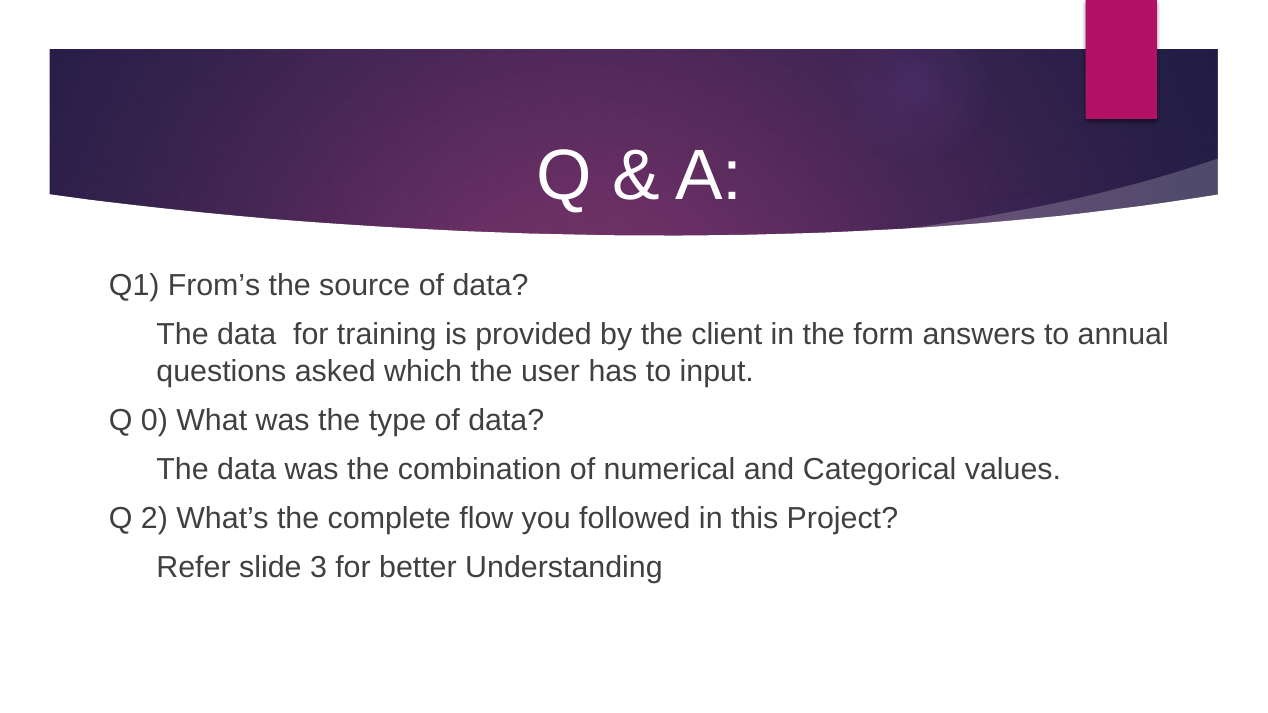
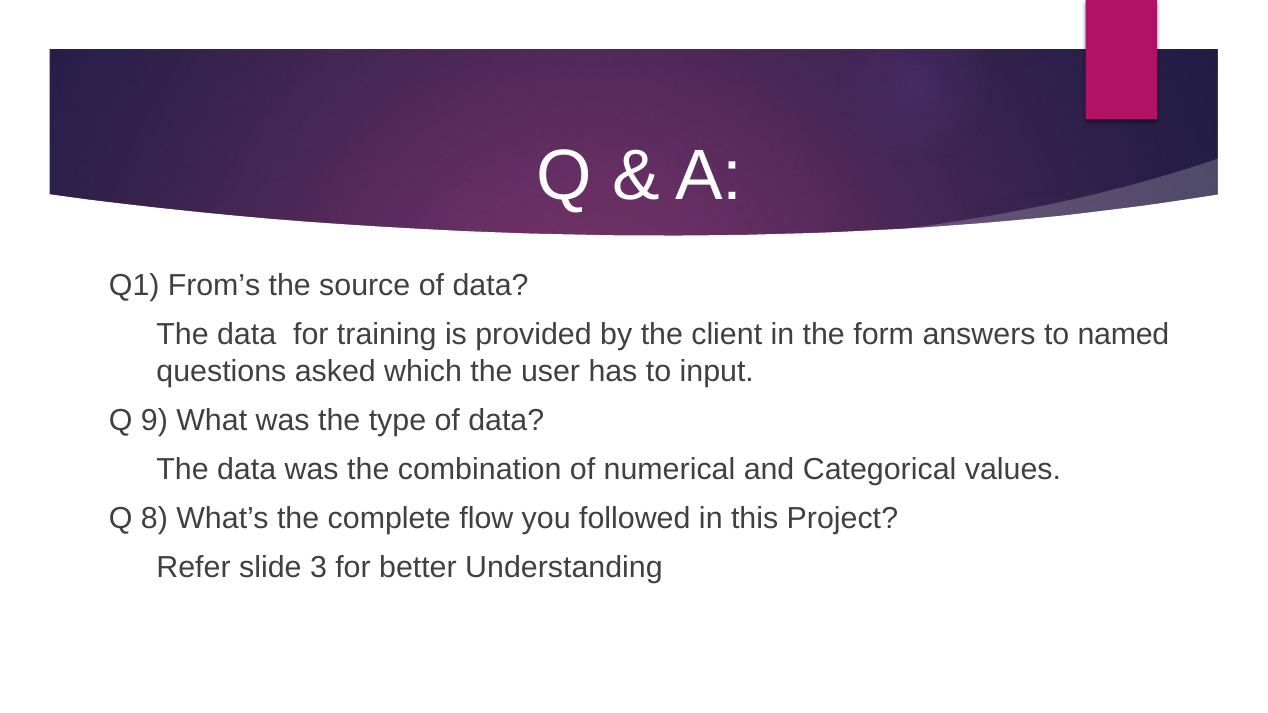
annual: annual -> named
0: 0 -> 9
2: 2 -> 8
